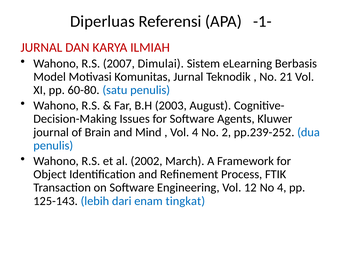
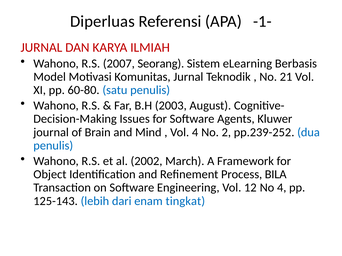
Dimulai: Dimulai -> Seorang
FTIK: FTIK -> BILA
